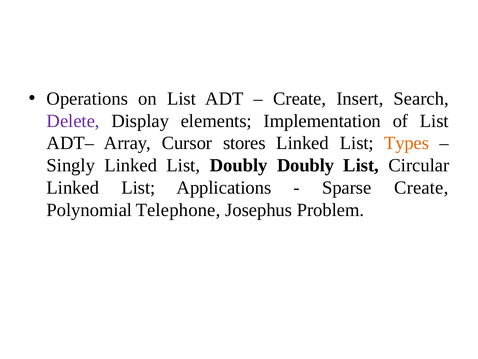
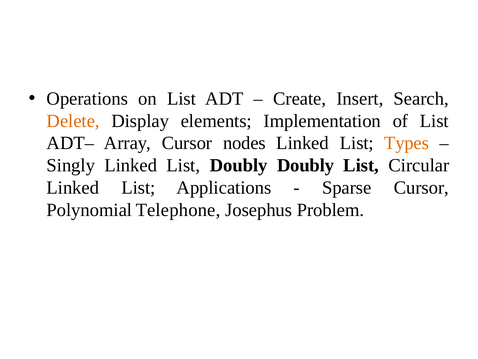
Delete colour: purple -> orange
stores: stores -> nodes
Sparse Create: Create -> Cursor
